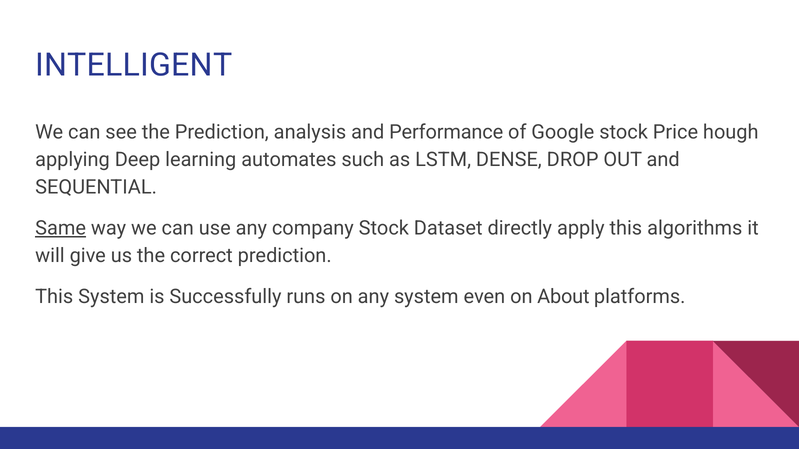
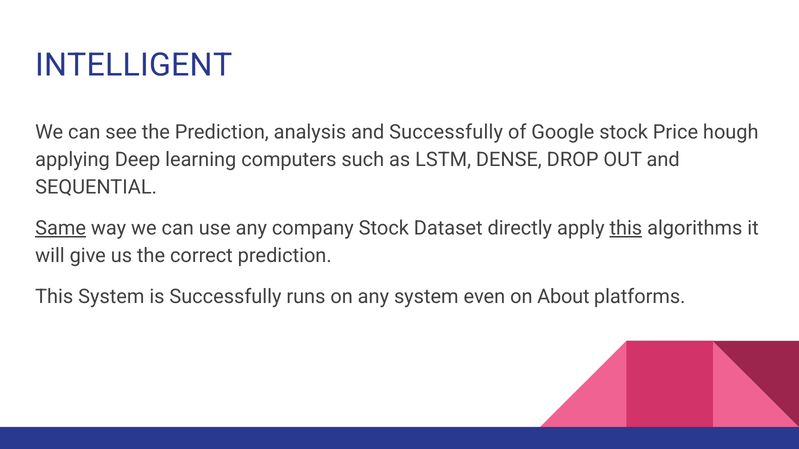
and Performance: Performance -> Successfully
automates: automates -> computers
this at (626, 228) underline: none -> present
